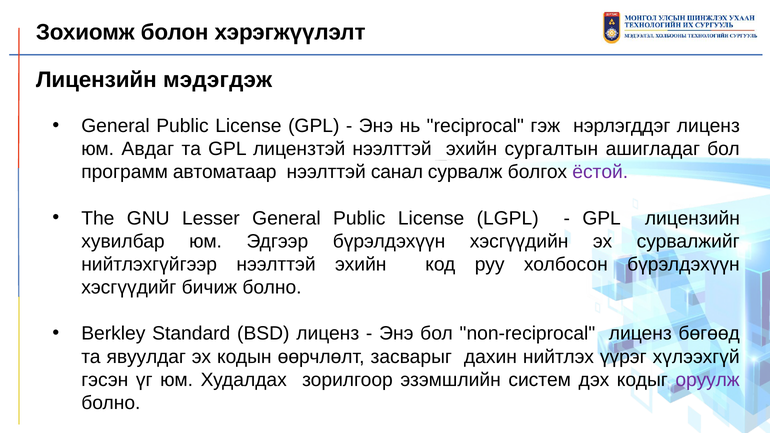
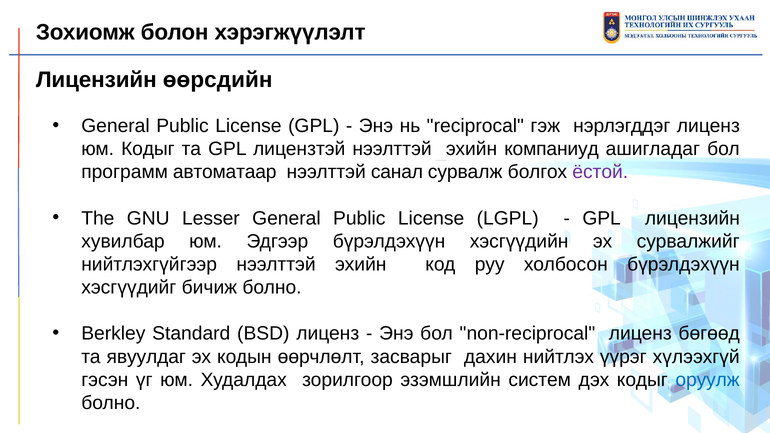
мэдэгдэж: мэдэгдэж -> өөрсдийн
юм Авдаг: Авдаг -> Кодыг
сургалтын: сургалтын -> компаниуд
оруулж colour: purple -> blue
